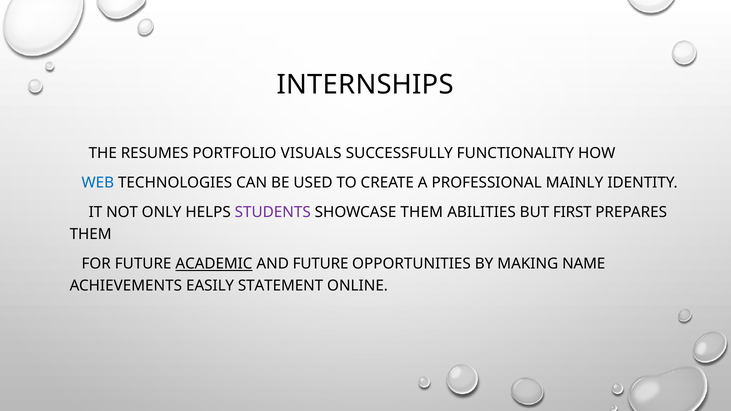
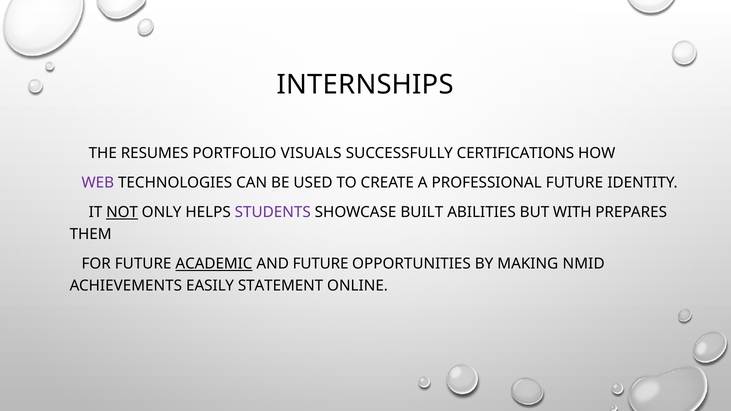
FUNCTIONALITY: FUNCTIONALITY -> CERTIFICATIONS
WEB colour: blue -> purple
PROFESSIONAL MAINLY: MAINLY -> FUTURE
NOT underline: none -> present
SHOWCASE THEM: THEM -> BUILT
FIRST: FIRST -> WITH
NAME: NAME -> NMID
